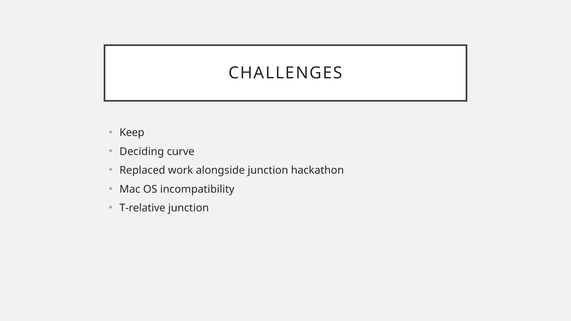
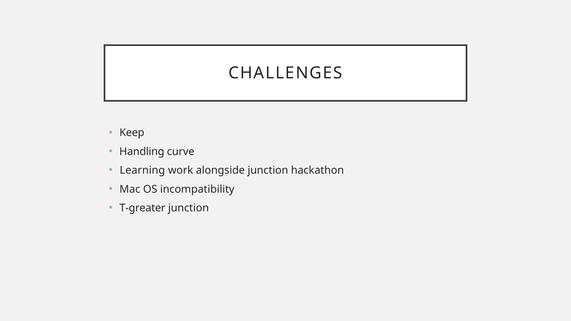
Deciding: Deciding -> Handling
Replaced: Replaced -> Learning
T-relative: T-relative -> T-greater
